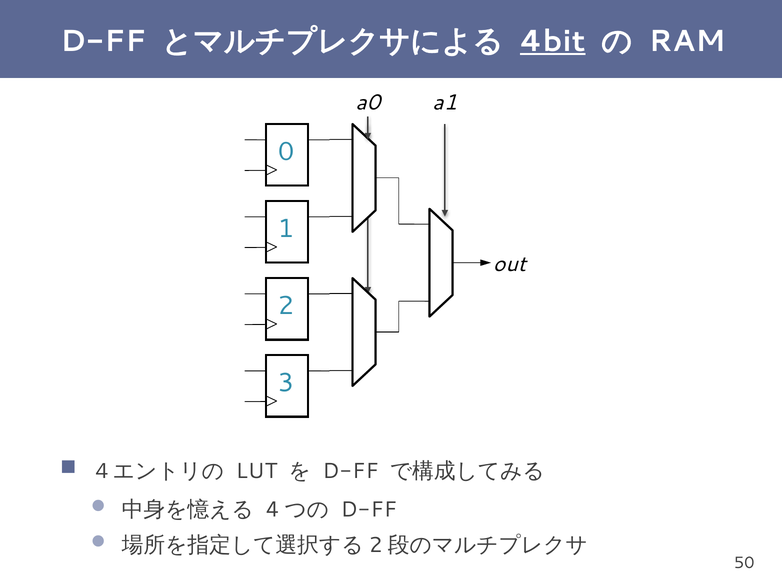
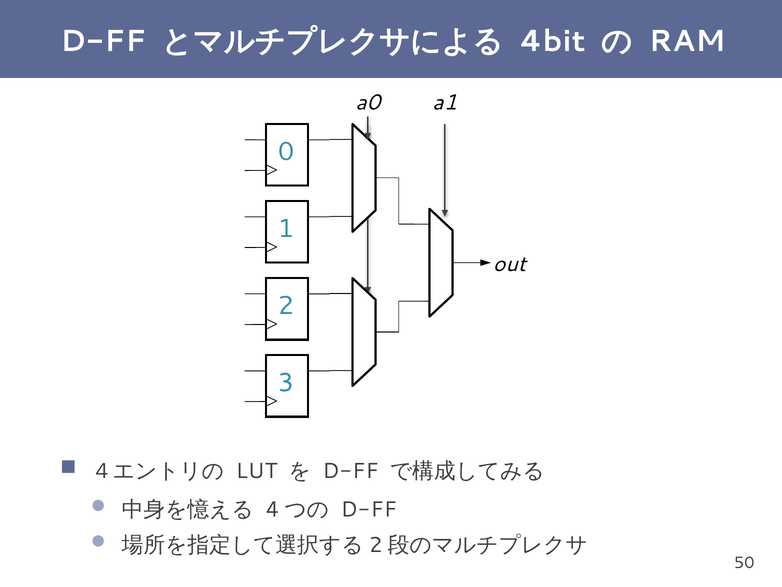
4bit underline: present -> none
